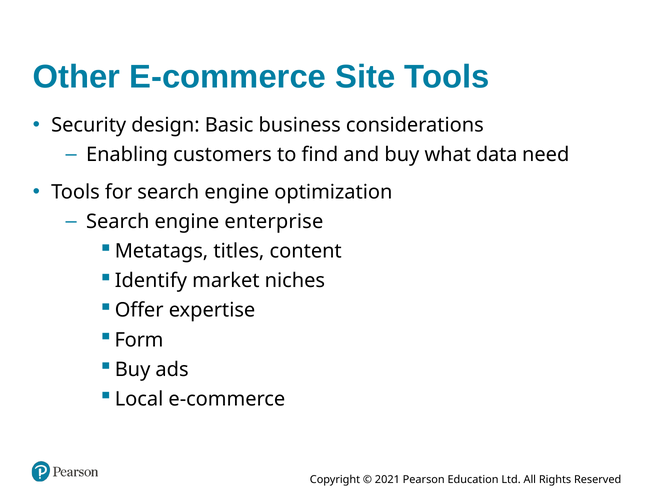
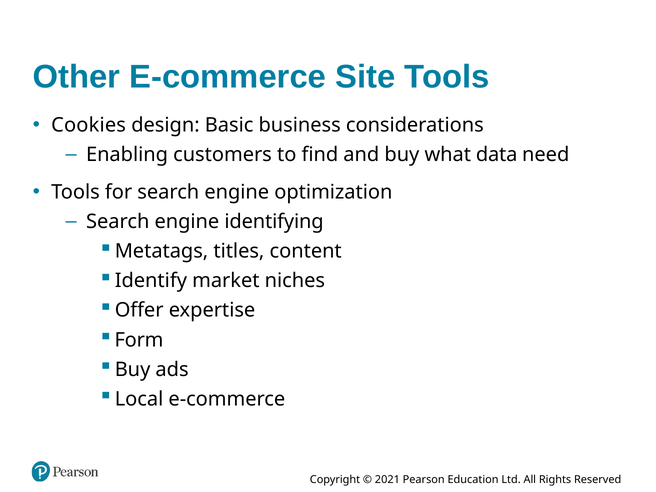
Security: Security -> Cookies
enterprise: enterprise -> identifying
